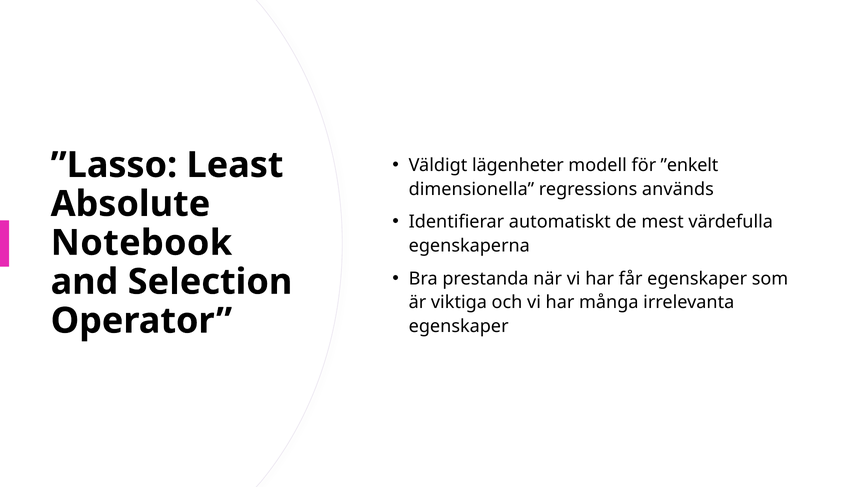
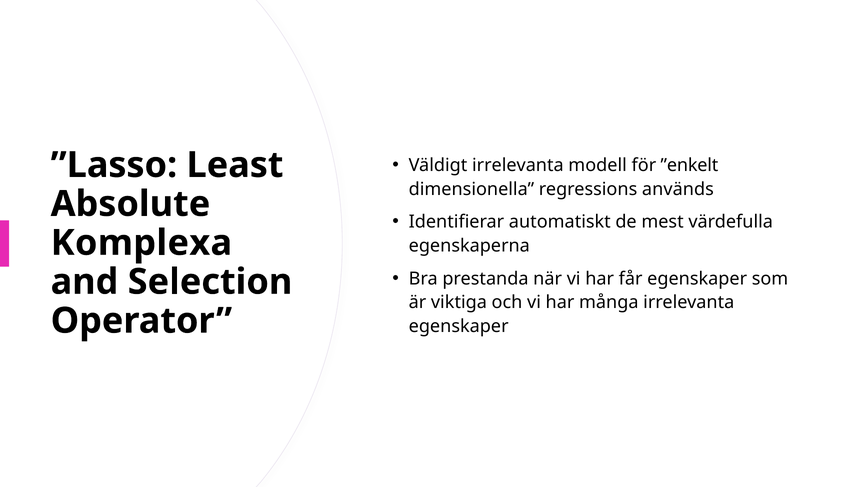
Väldigt lägenheter: lägenheter -> irrelevanta
Notebook: Notebook -> Komplexa
